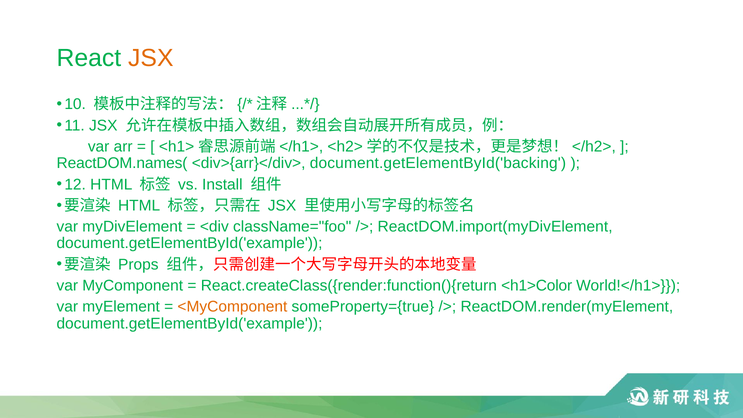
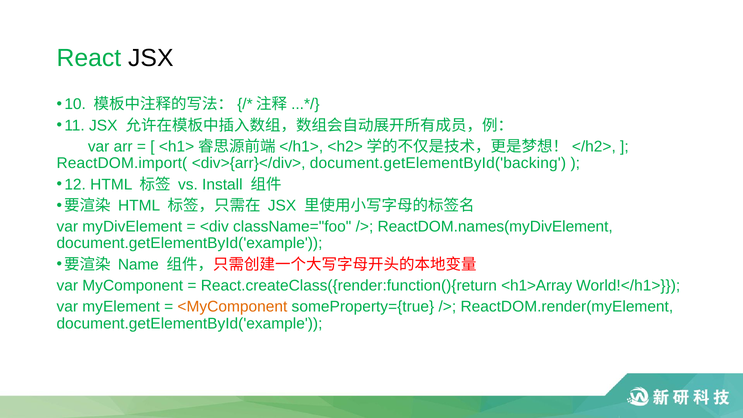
JSX at (151, 58) colour: orange -> black
ReactDOM.names(: ReactDOM.names( -> ReactDOM.import(
ReactDOM.import(myDivElement: ReactDOM.import(myDivElement -> ReactDOM.names(myDivElement
Props: Props -> Name
<h1>Color: <h1>Color -> <h1>Array
